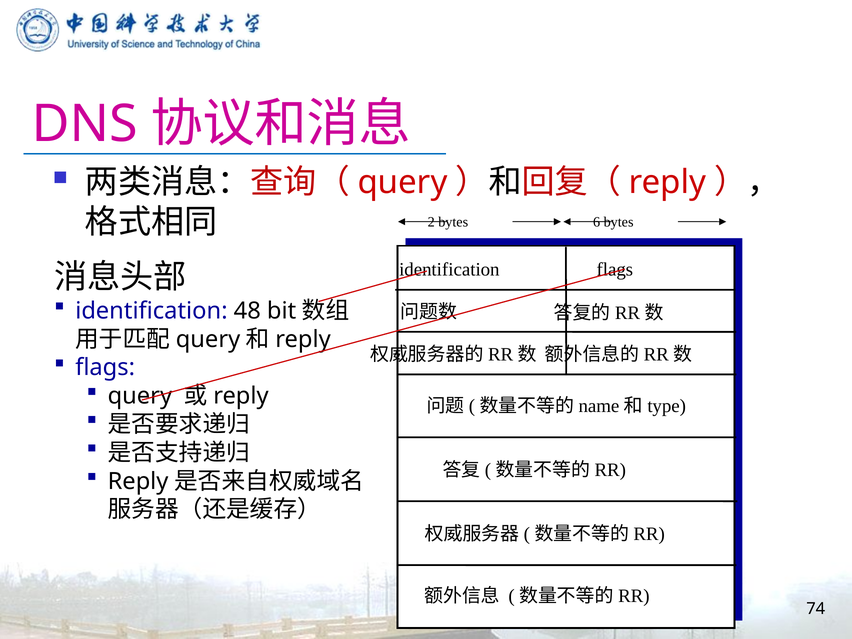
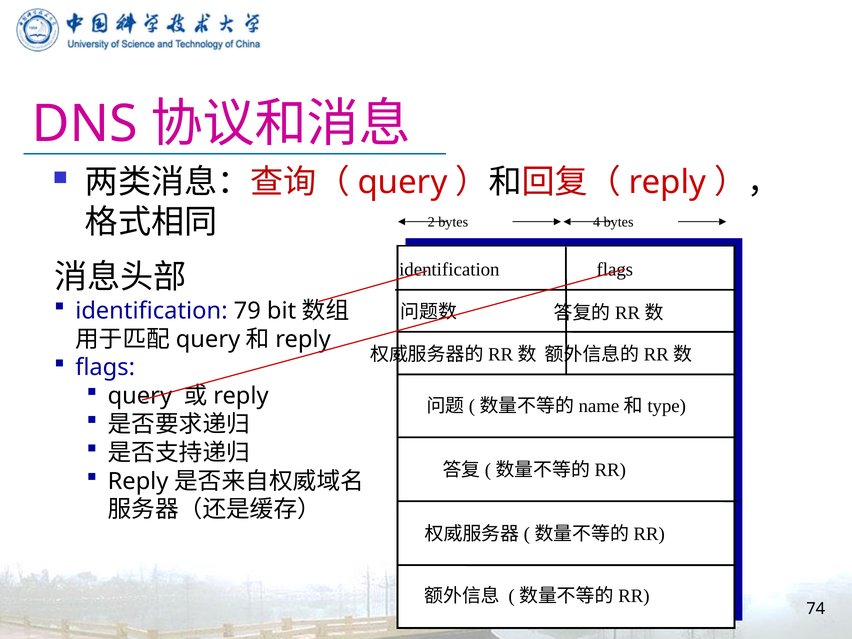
6: 6 -> 4
48: 48 -> 79
